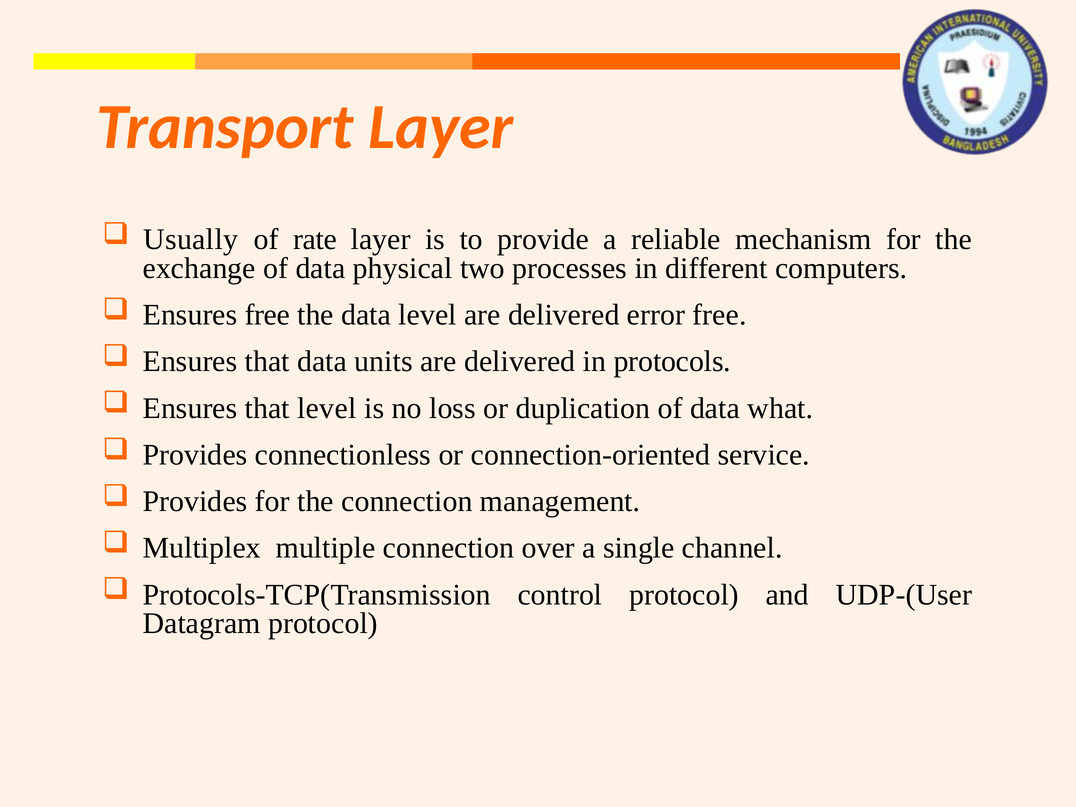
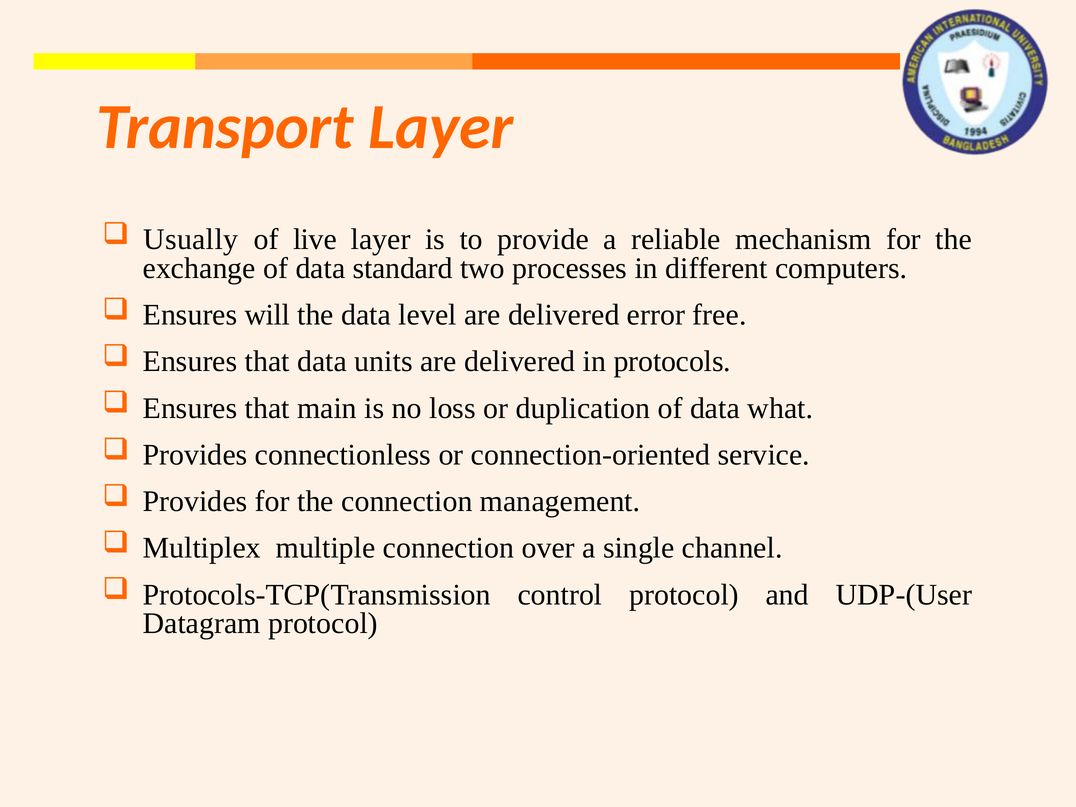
rate: rate -> live
physical: physical -> standard
Ensures free: free -> will
that level: level -> main
